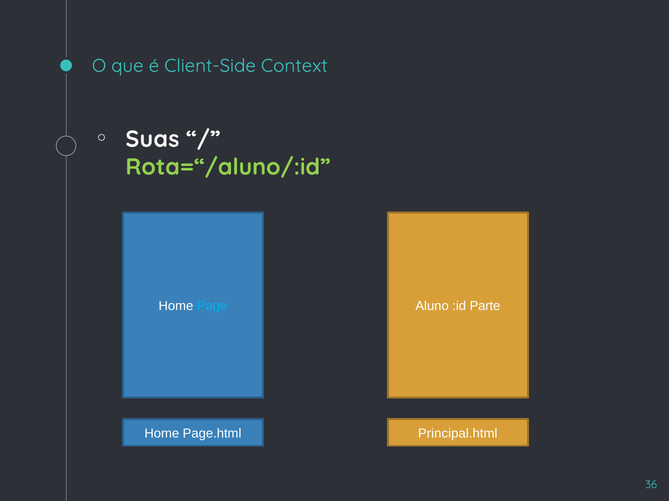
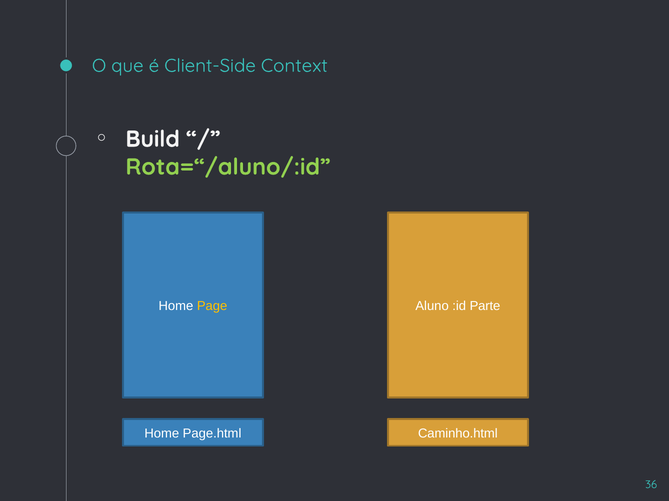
Suas: Suas -> Build
Page colour: light blue -> yellow
Principal.html: Principal.html -> Caminho.html
